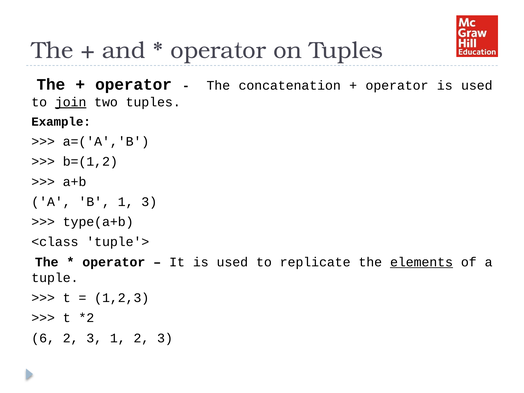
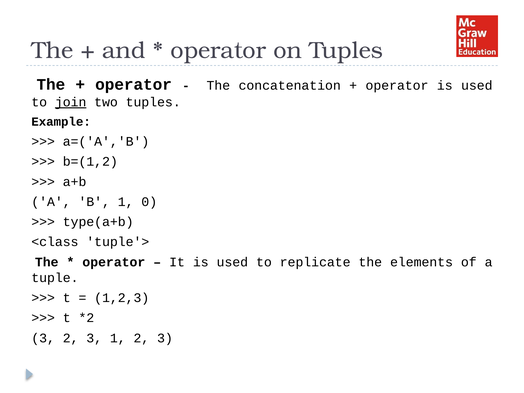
1 3: 3 -> 0
elements underline: present -> none
6 at (43, 338): 6 -> 3
